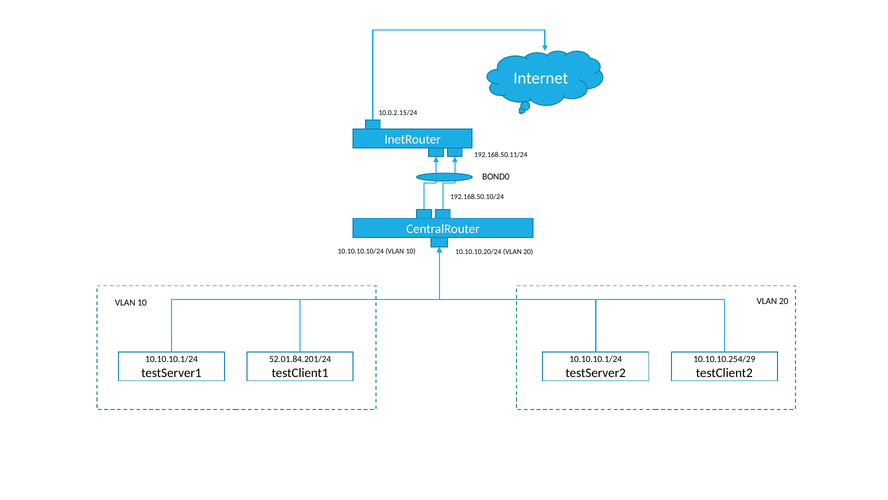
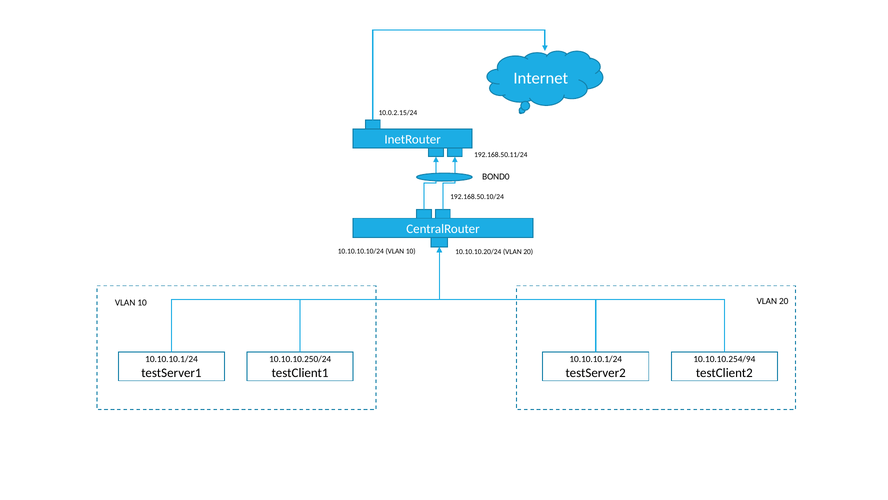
52.01.84.201/24: 52.01.84.201/24 -> 10.10.10.250/24
10.10.10.254/29: 10.10.10.254/29 -> 10.10.10.254/94
